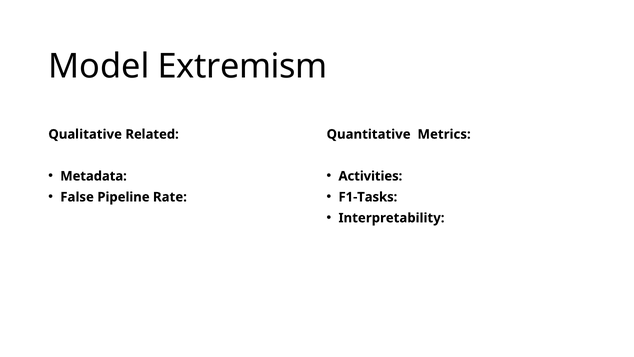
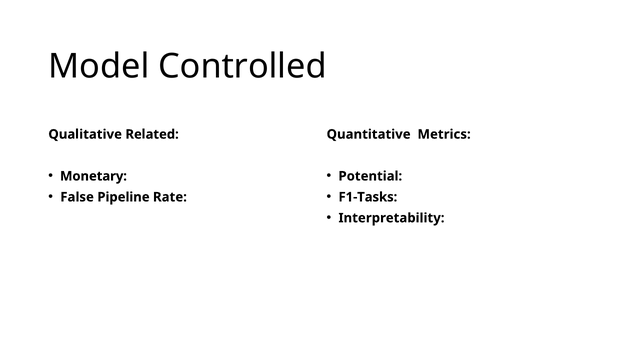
Extremism: Extremism -> Controlled
Metadata: Metadata -> Monetary
Activities: Activities -> Potential
